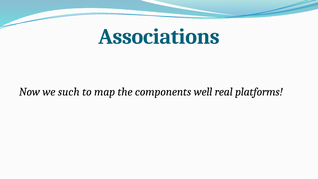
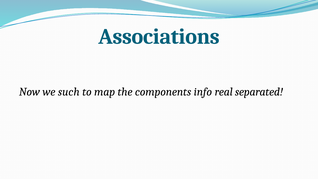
well: well -> info
platforms: platforms -> separated
